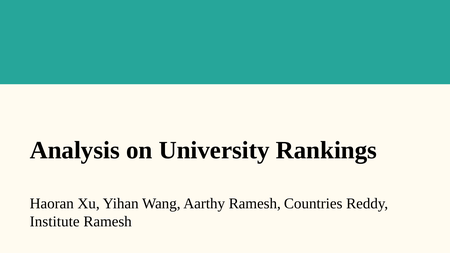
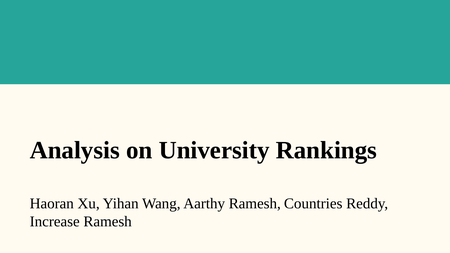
Institute: Institute -> Increase
